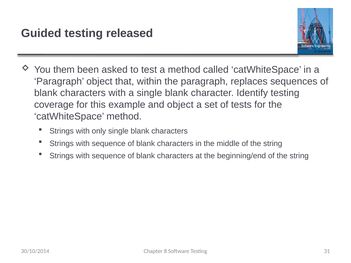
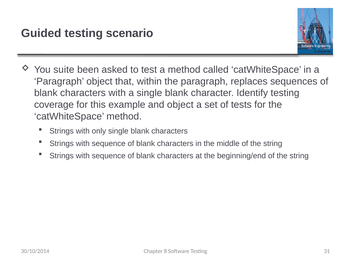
released: released -> scenario
them: them -> suite
